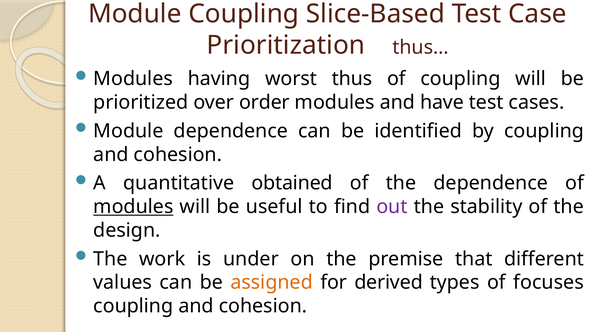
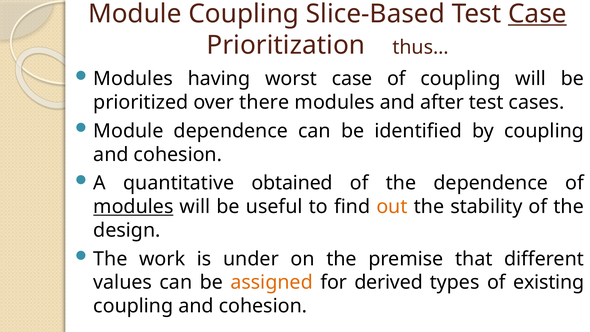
Case at (537, 14) underline: none -> present
worst thus: thus -> case
order: order -> there
have: have -> after
out colour: purple -> orange
focuses: focuses -> existing
